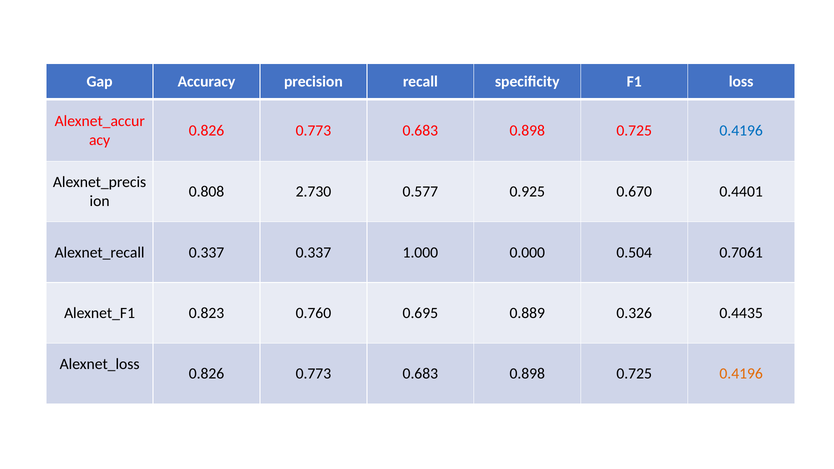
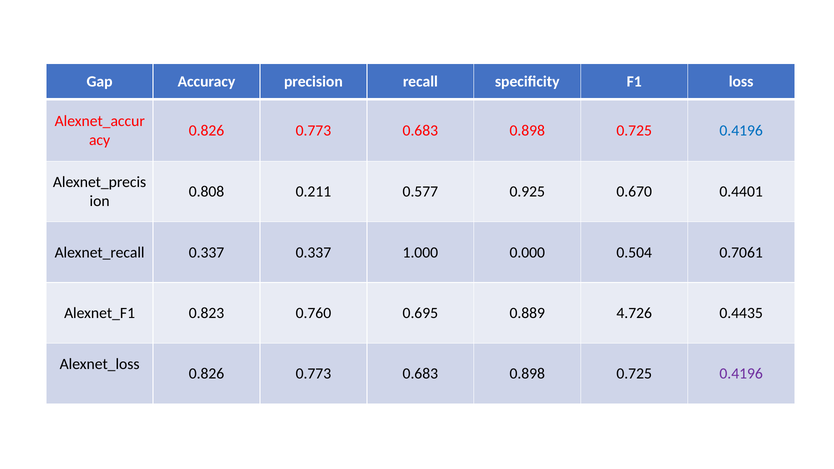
2.730: 2.730 -> 0.211
0.326: 0.326 -> 4.726
0.4196 at (741, 374) colour: orange -> purple
